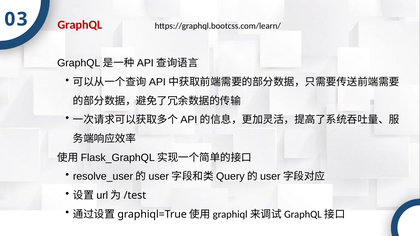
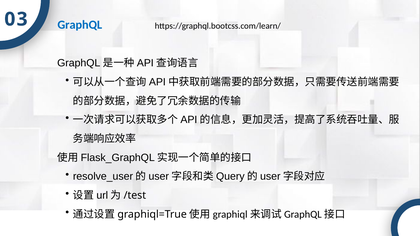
GraphQL colour: red -> blue
